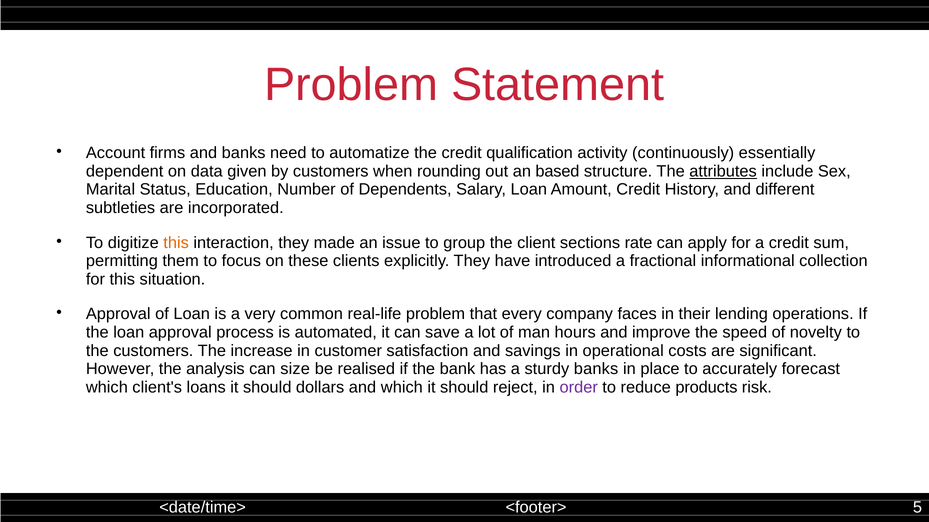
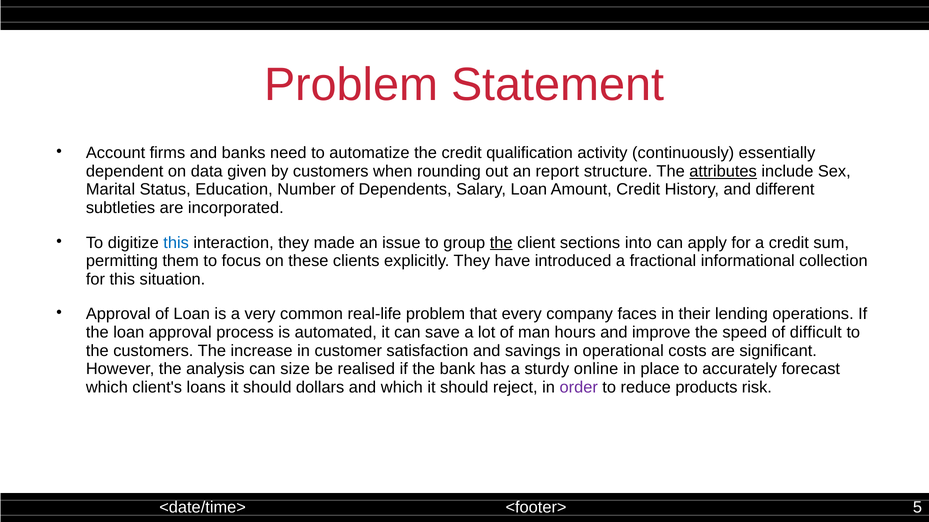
based: based -> report
this at (176, 243) colour: orange -> blue
the at (501, 243) underline: none -> present
rate: rate -> into
novelty: novelty -> difficult
sturdy banks: banks -> online
